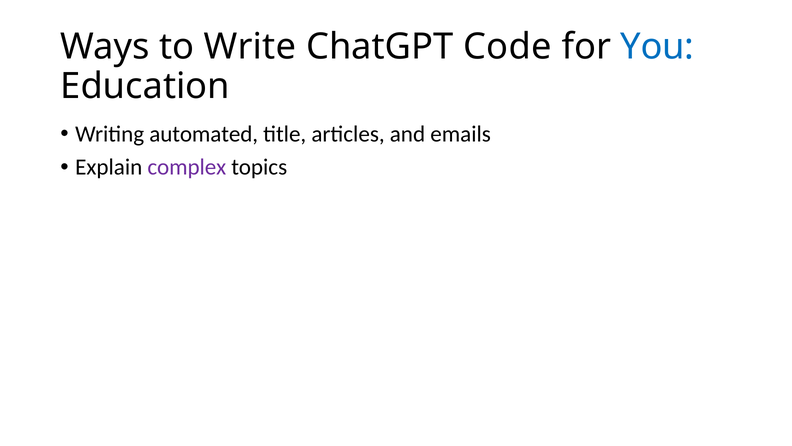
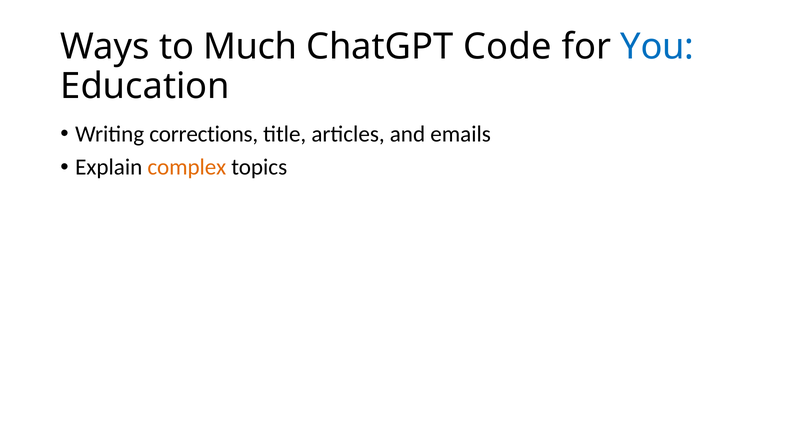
Write: Write -> Much
automated: automated -> corrections
complex colour: purple -> orange
